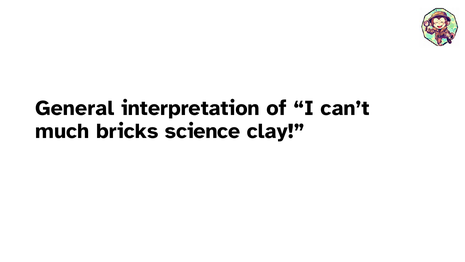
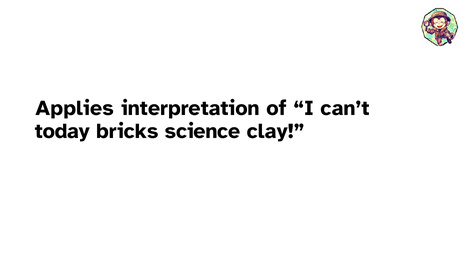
General: General -> Applies
much: much -> today
